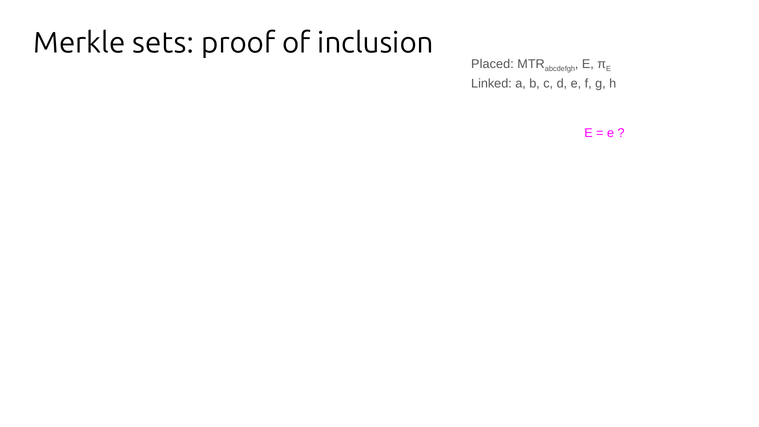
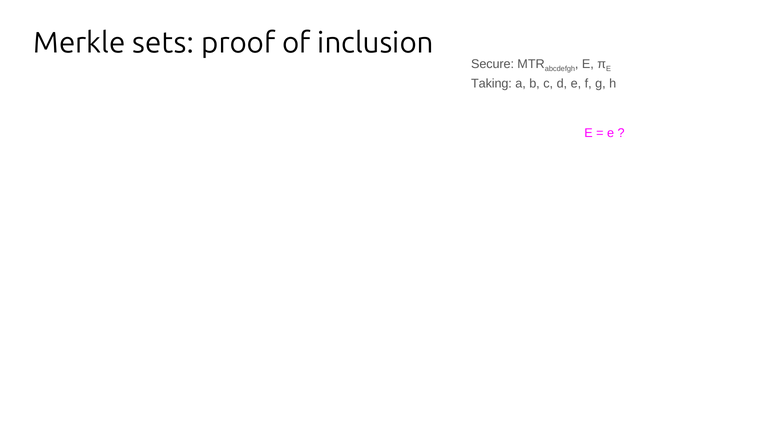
Placed: Placed -> Secure
Linked: Linked -> Taking
